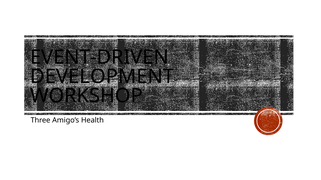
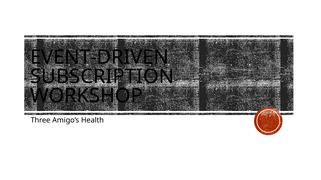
DEVELOPMENT: DEVELOPMENT -> SUBSCRIPTION
